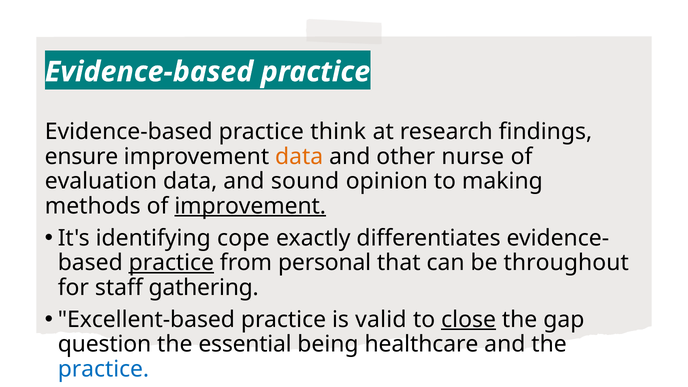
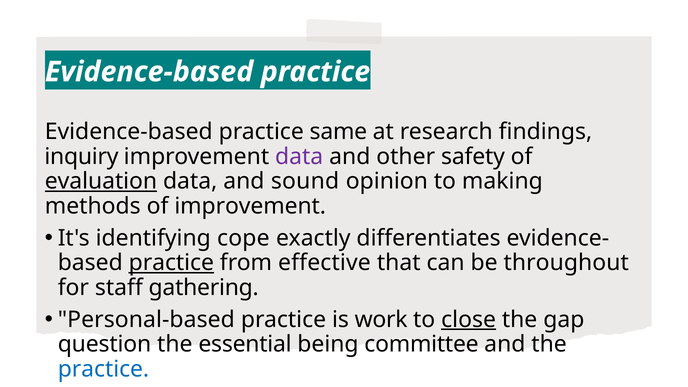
think: think -> same
ensure: ensure -> inquiry
data at (299, 156) colour: orange -> purple
nurse: nurse -> safety
evaluation underline: none -> present
improvement at (250, 206) underline: present -> none
personal: personal -> effective
Excellent-based: Excellent-based -> Personal-based
valid: valid -> work
healthcare: healthcare -> committee
